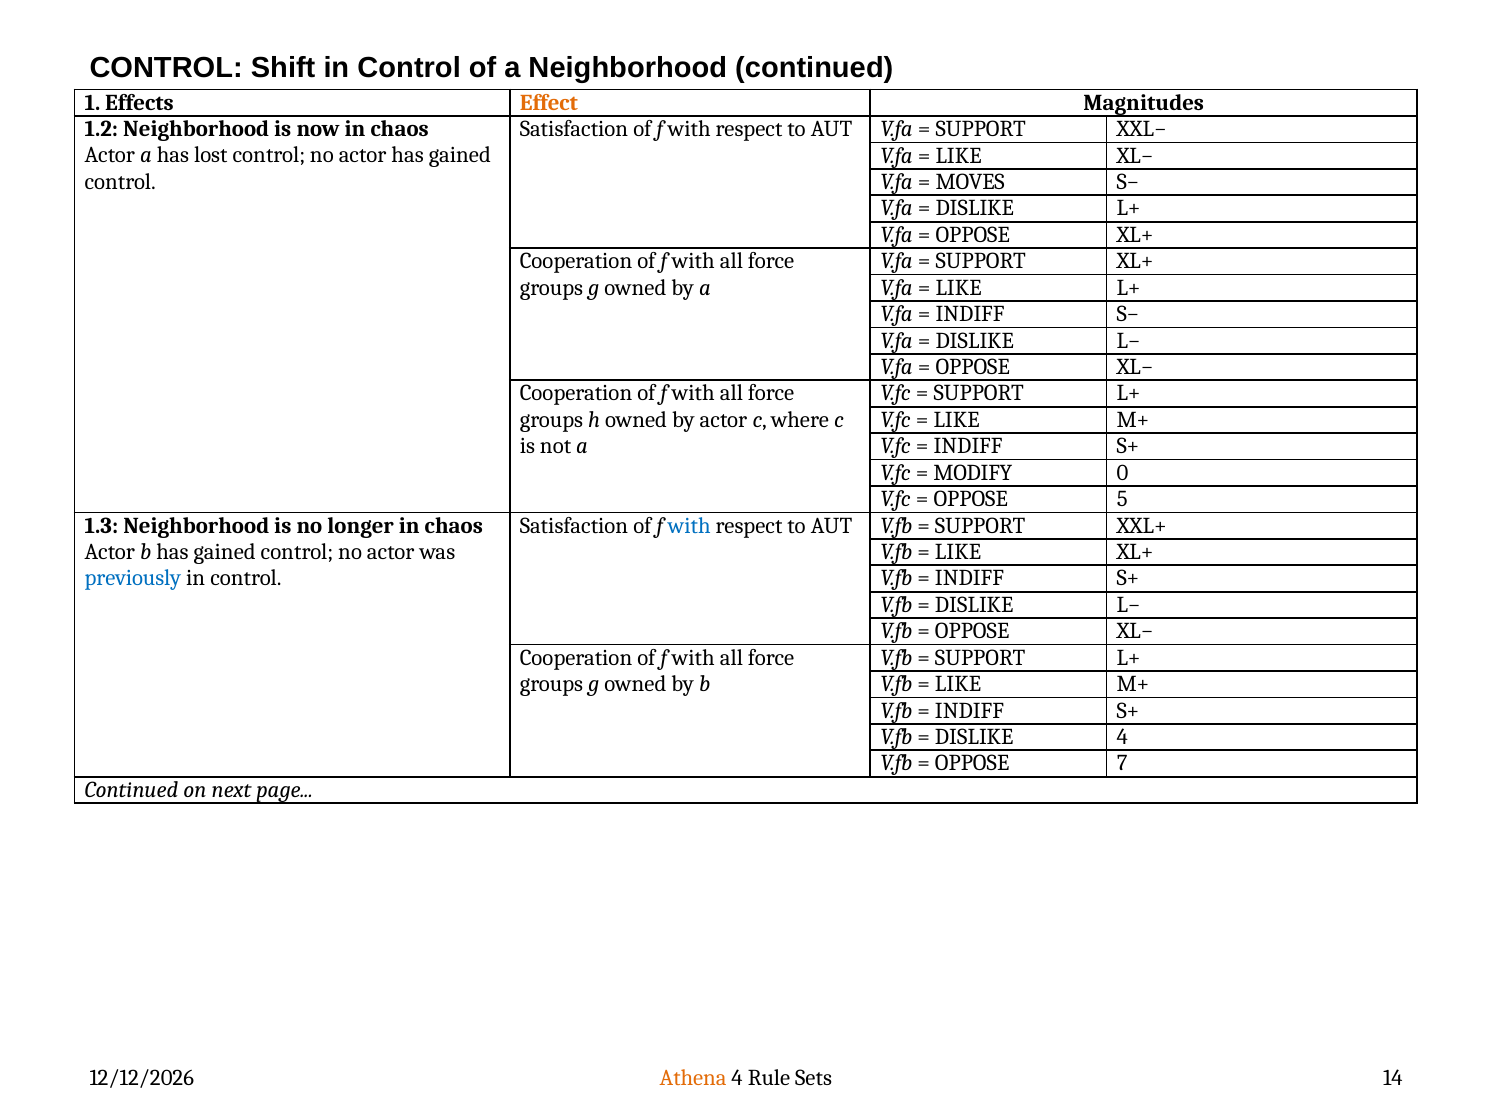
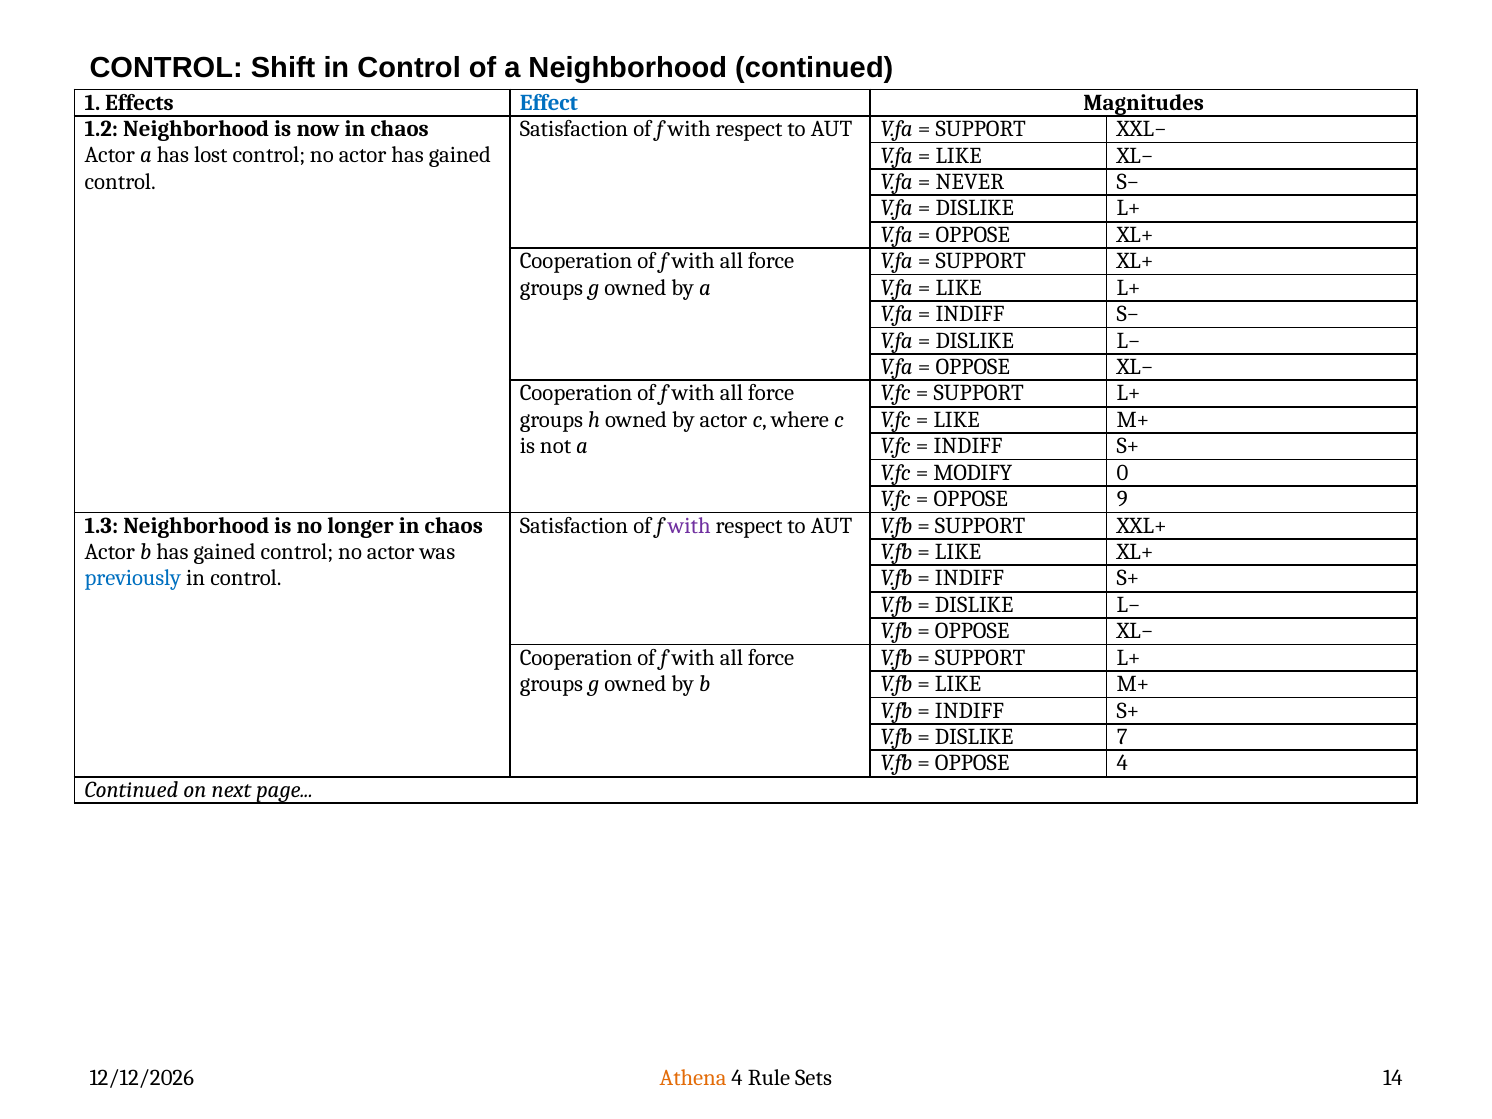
Effect colour: orange -> blue
MOVES: MOVES -> NEVER
5: 5 -> 9
with at (689, 526) colour: blue -> purple
DISLIKE 4: 4 -> 7
OPPOSE 7: 7 -> 4
